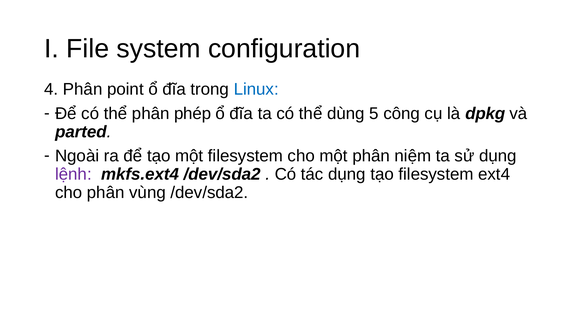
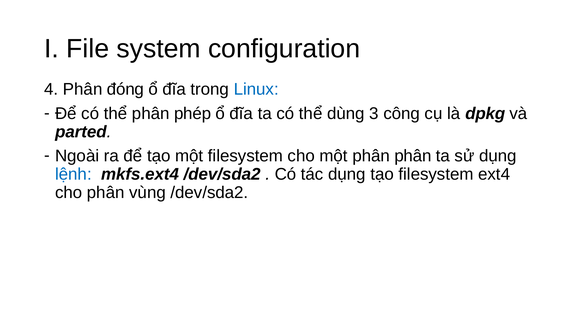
point: point -> đóng
5: 5 -> 3
phân niệm: niệm -> phân
lệnh colour: purple -> blue
